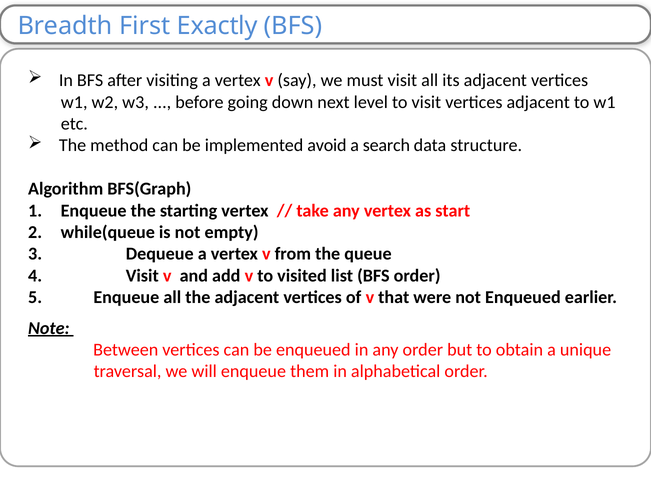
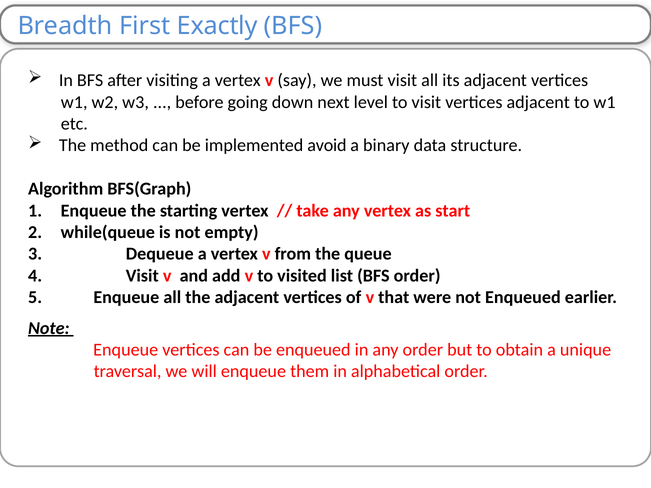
search: search -> binary
Between at (126, 350): Between -> Enqueue
